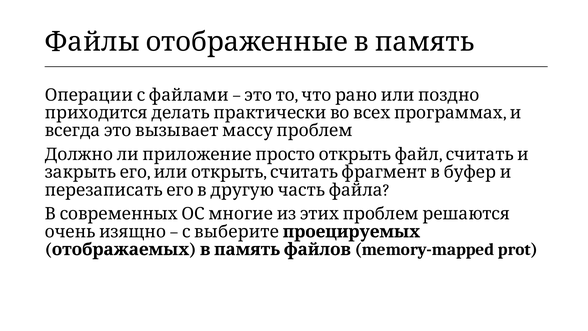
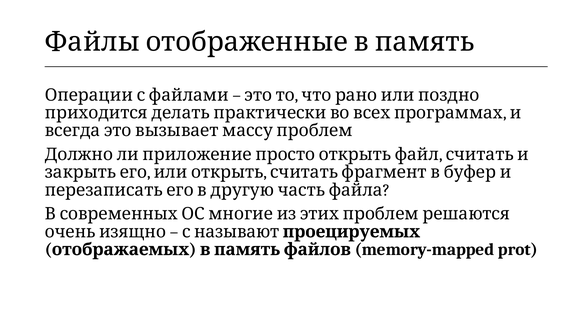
выберите: выберите -> называют
